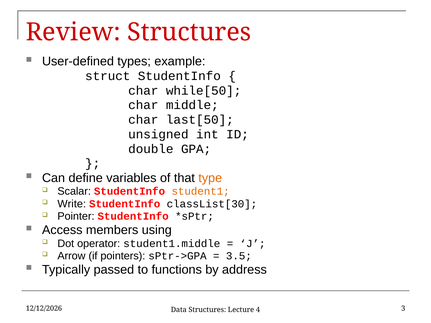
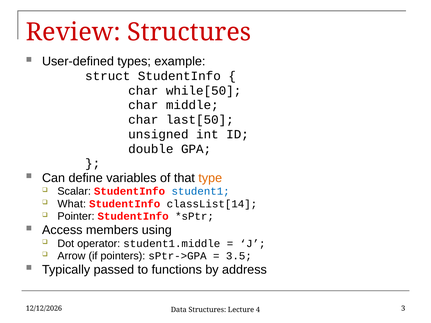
student1 colour: orange -> blue
Write: Write -> What
classList[30: classList[30 -> classList[14
